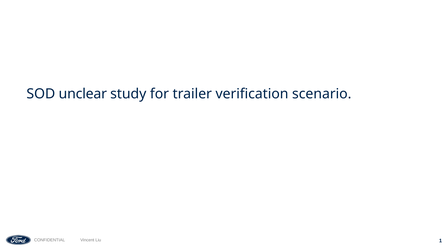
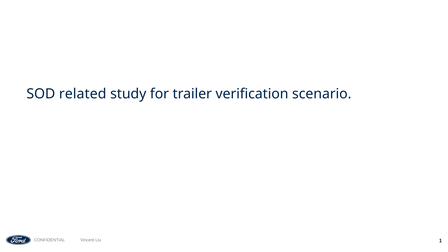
unclear: unclear -> related
